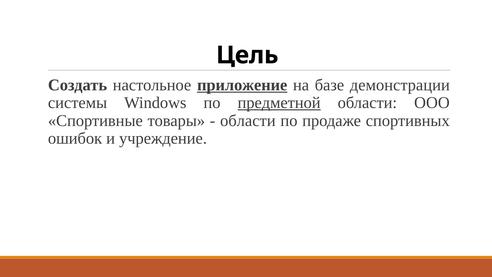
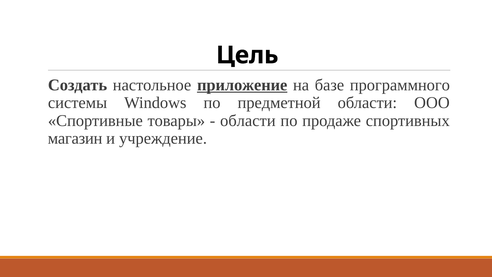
демонстрации: демонстрации -> программного
предметной underline: present -> none
ошибок: ошибок -> магазин
